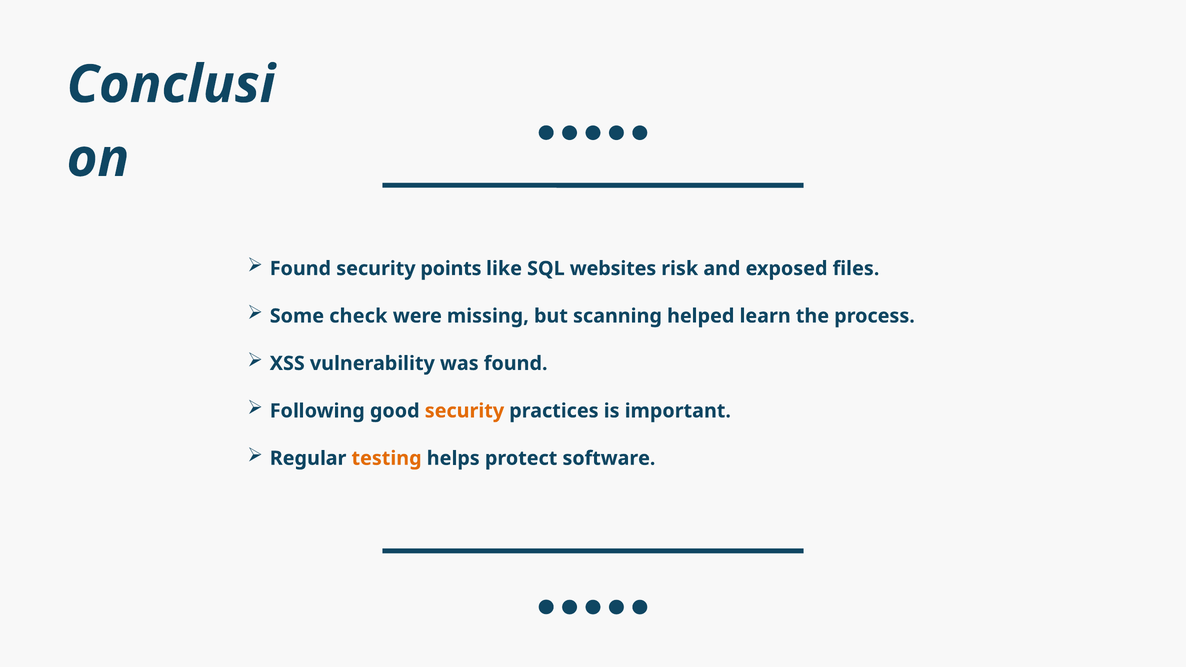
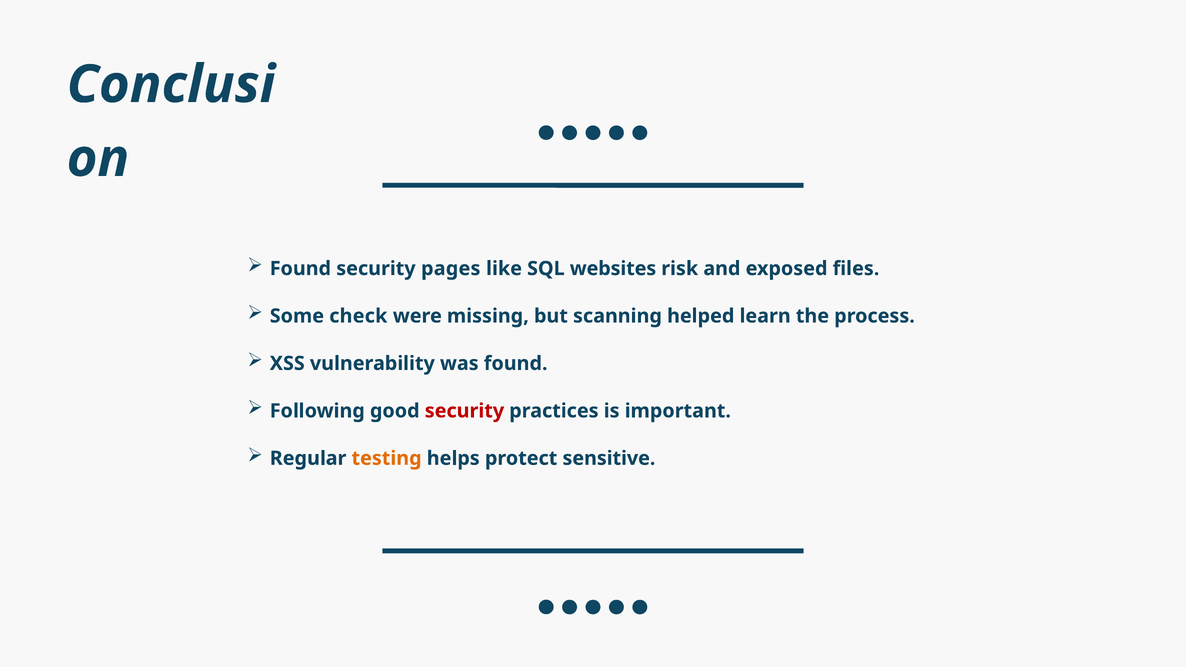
points: points -> pages
security at (464, 411) colour: orange -> red
software: software -> sensitive
